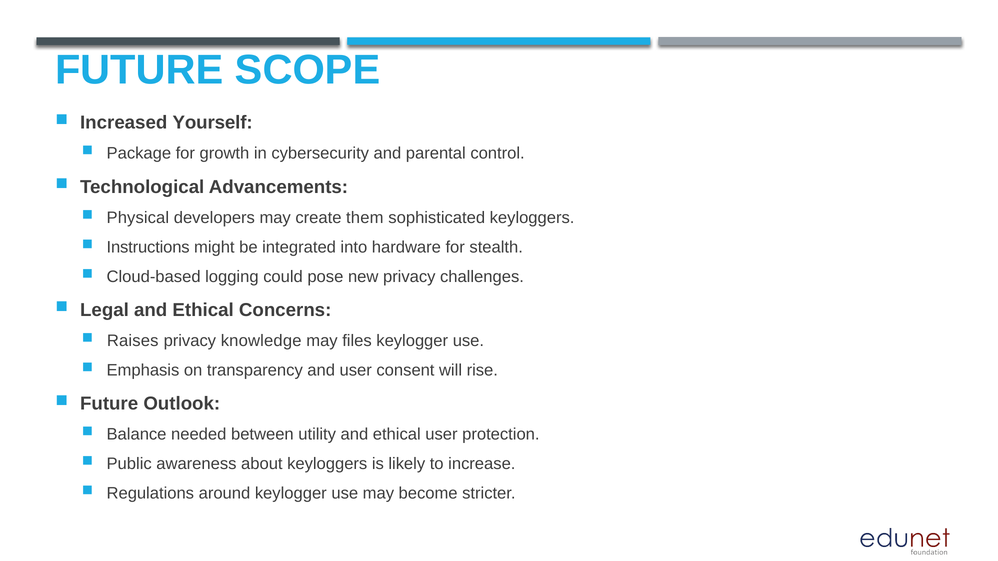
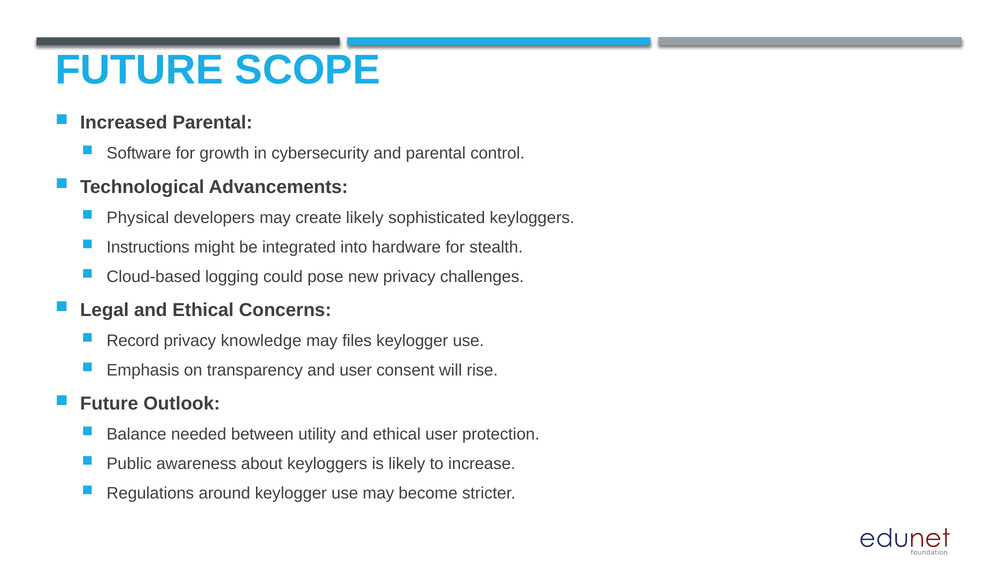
Increased Yourself: Yourself -> Parental
Package: Package -> Software
create them: them -> likely
Raises: Raises -> Record
